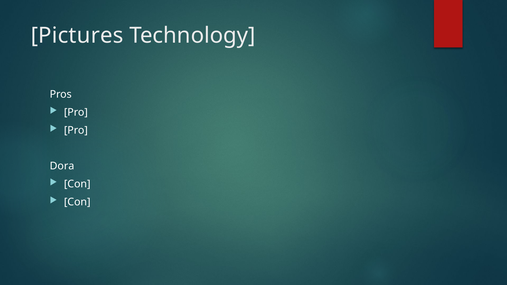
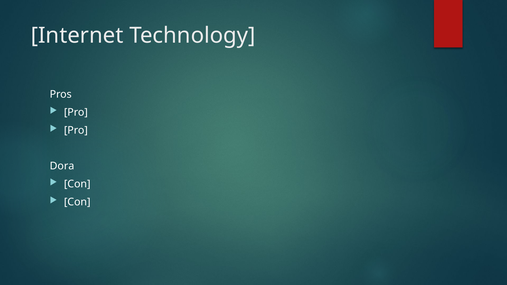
Pictures: Pictures -> Internet
